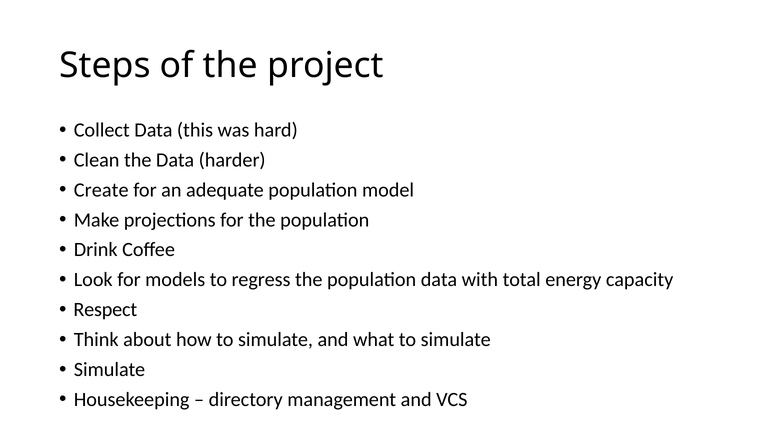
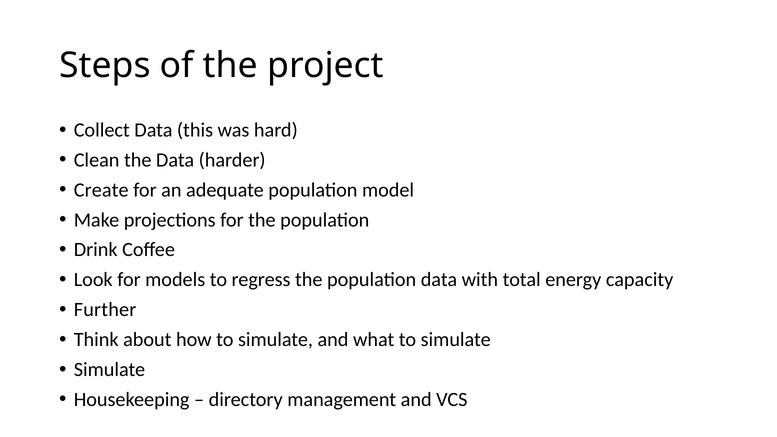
Respect: Respect -> Further
